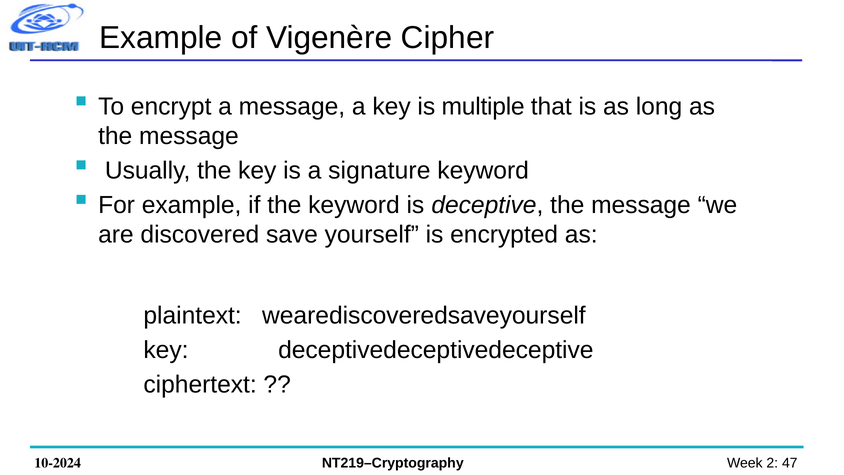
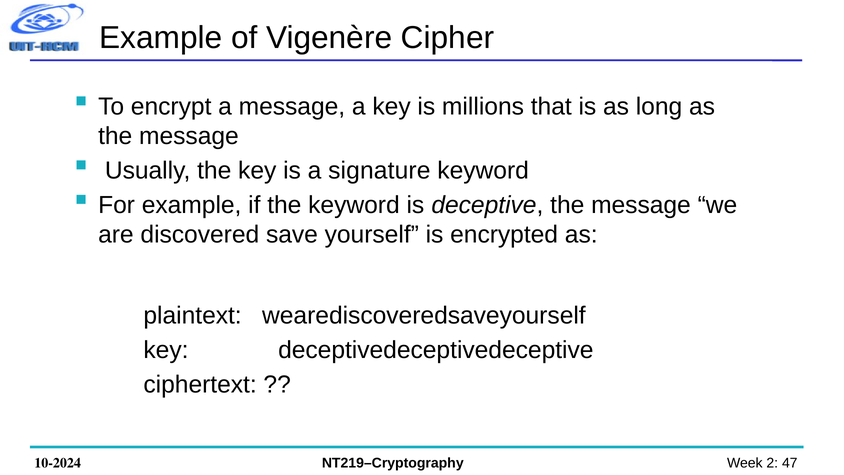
multiple: multiple -> millions
